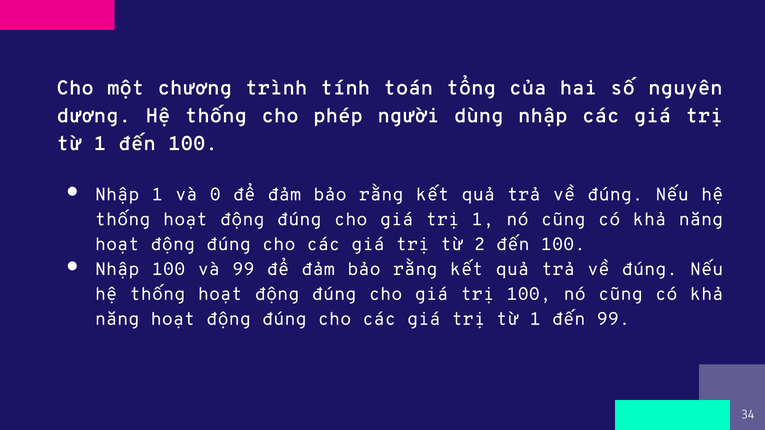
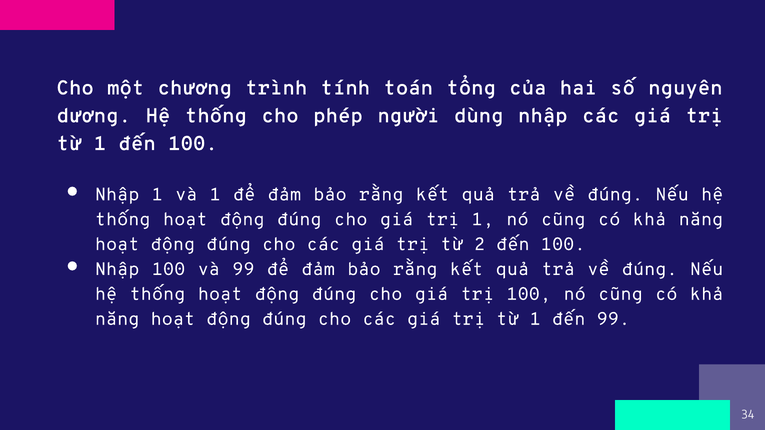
và 0: 0 -> 1
